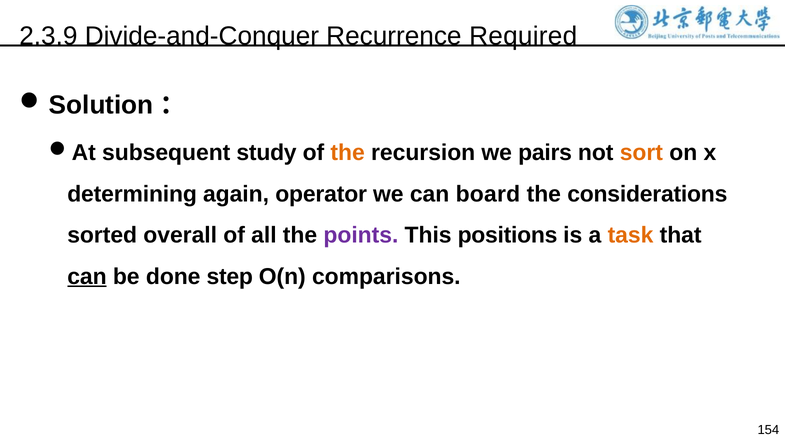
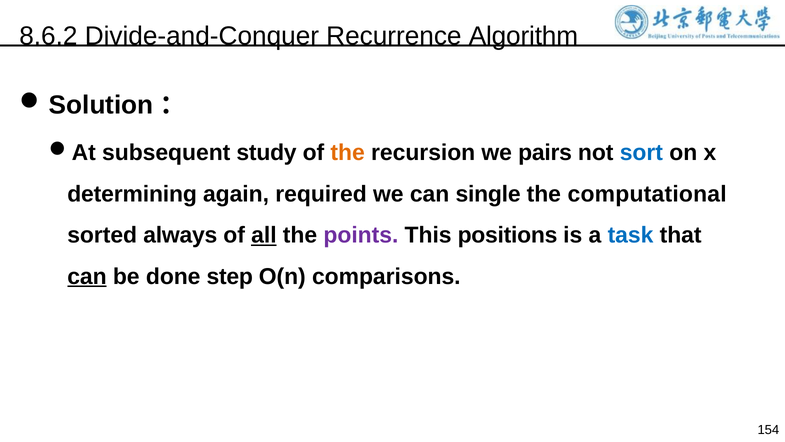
2.3.9: 2.3.9 -> 8.6.2
Required: Required -> Algorithm
sort colour: orange -> blue
operator: operator -> required
board: board -> single
considerations: considerations -> computational
overall: overall -> always
all underline: none -> present
task colour: orange -> blue
